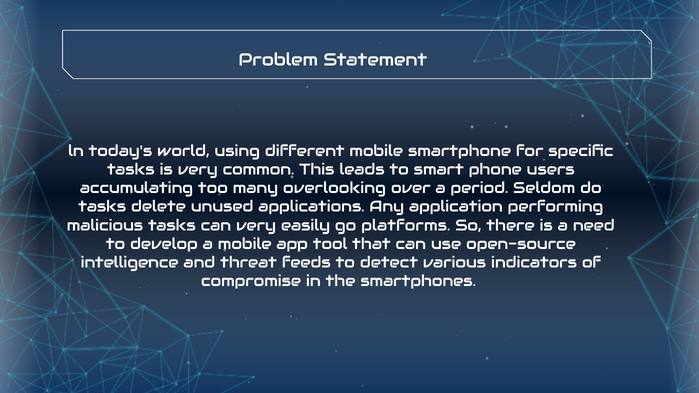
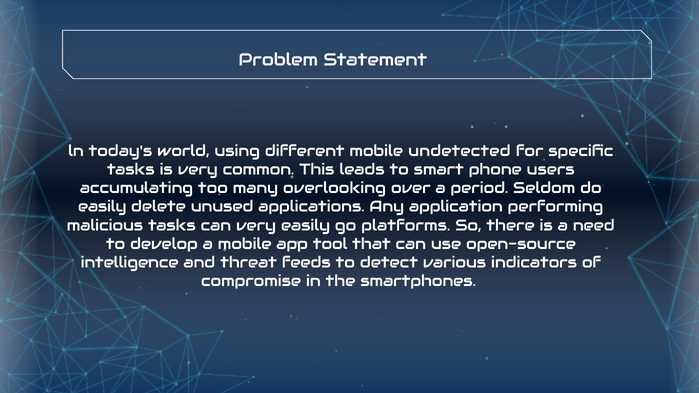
smartphone: smartphone -> undetected
tasks at (102, 207): tasks -> easily
